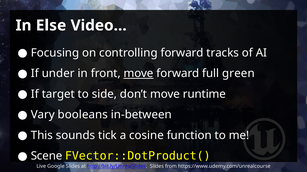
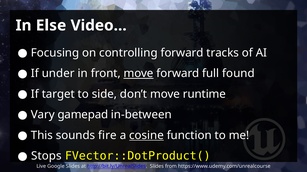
green: green -> found
booleans: booleans -> gamepad
tick: tick -> fire
cosine underline: none -> present
Scene: Scene -> Stops
